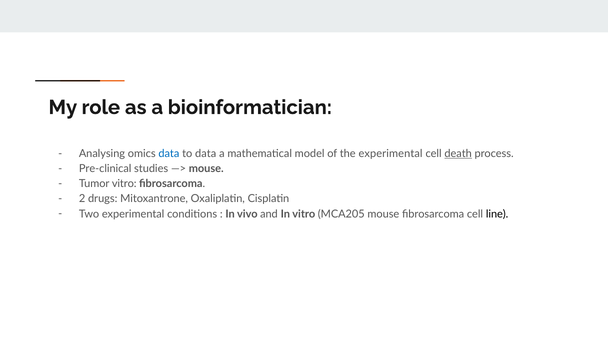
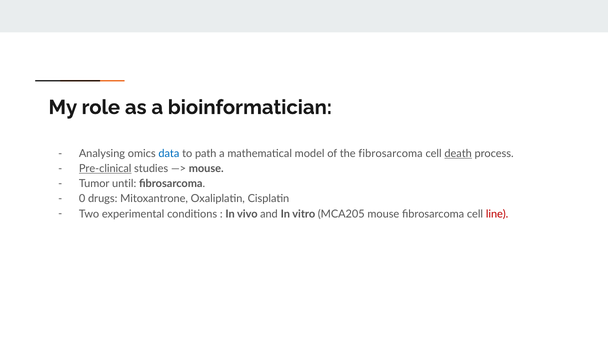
to data: data -> path
the experimental: experimental -> fibrosarcoma
Pre-clinical underline: none -> present
Tumor vitro: vitro -> until
2: 2 -> 0
line colour: black -> red
